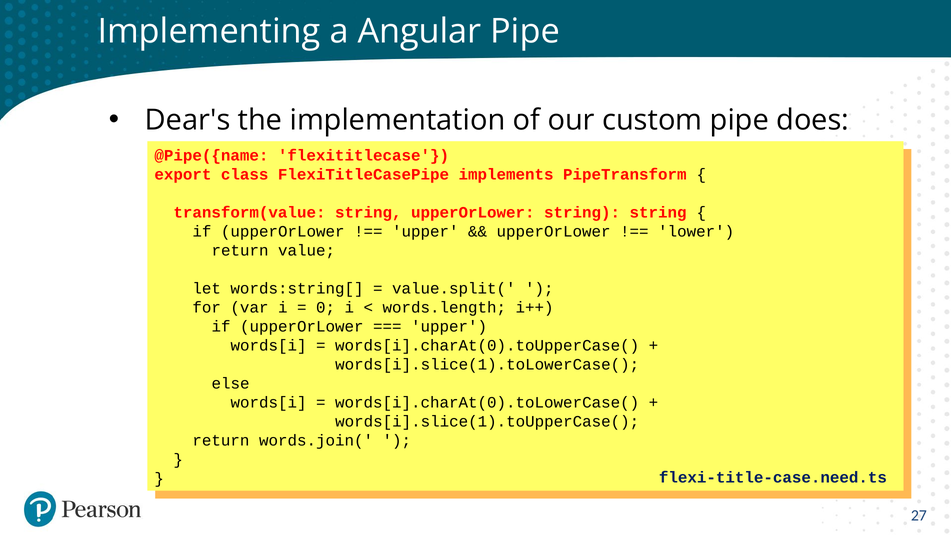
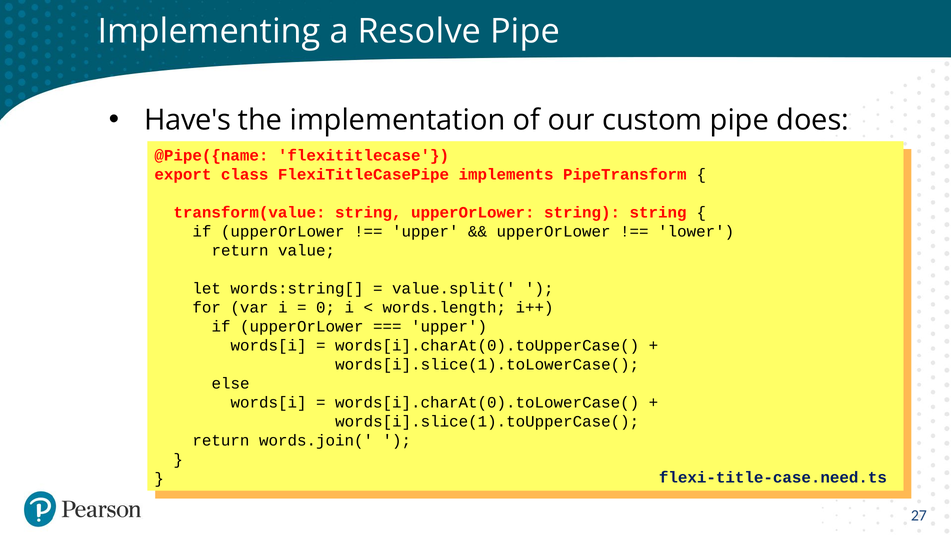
Angular: Angular -> Resolve
Dear's: Dear's -> Have's
